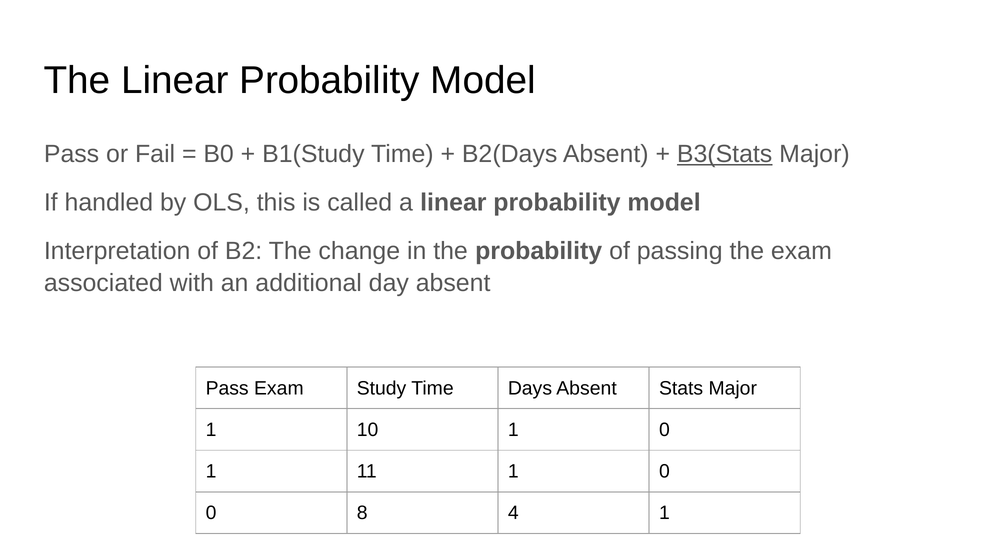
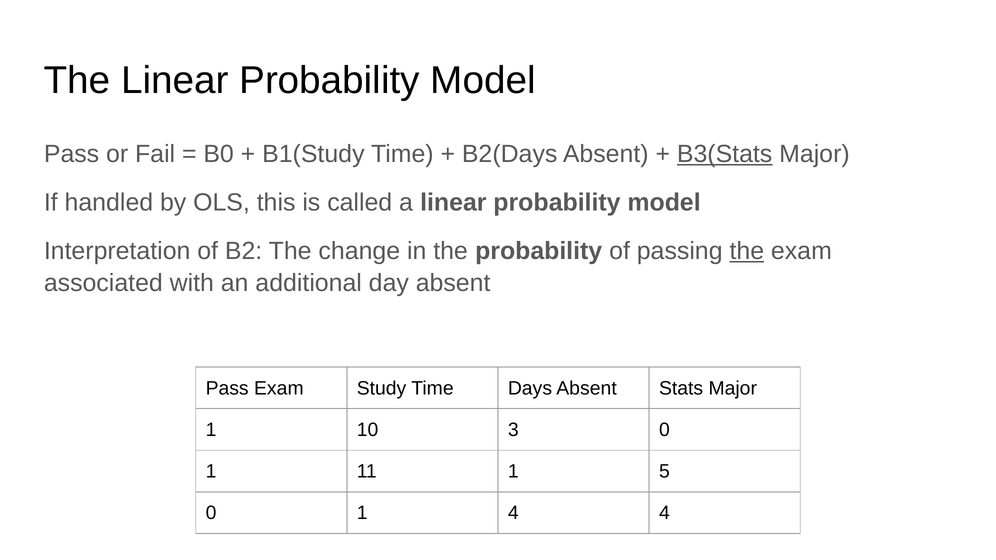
the at (747, 251) underline: none -> present
10 1: 1 -> 3
11 1 0: 0 -> 5
8 at (362, 513): 8 -> 1
4 1: 1 -> 4
